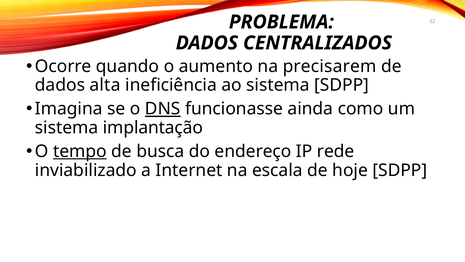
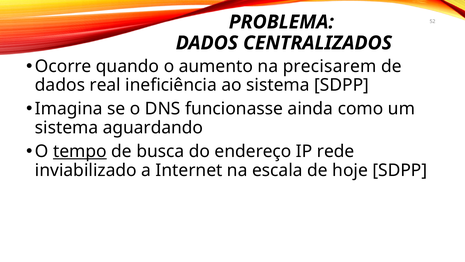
alta: alta -> real
DNS underline: present -> none
implantação: implantação -> aguardando
